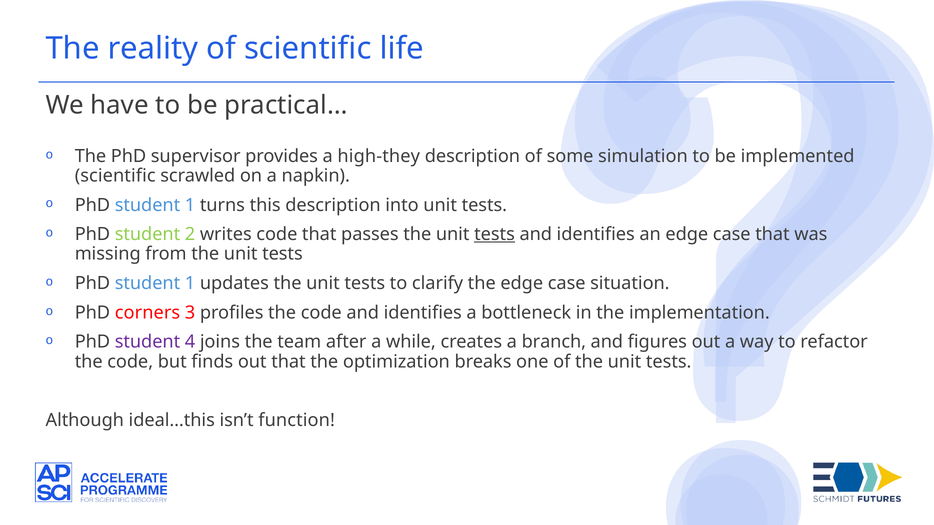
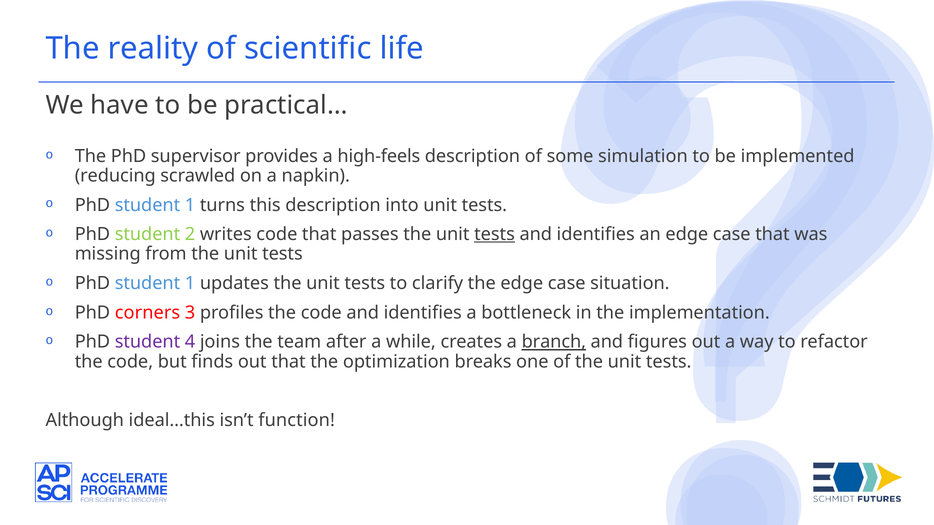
high-they: high-they -> high-feels
scientific at (115, 176): scientific -> reducing
branch underline: none -> present
